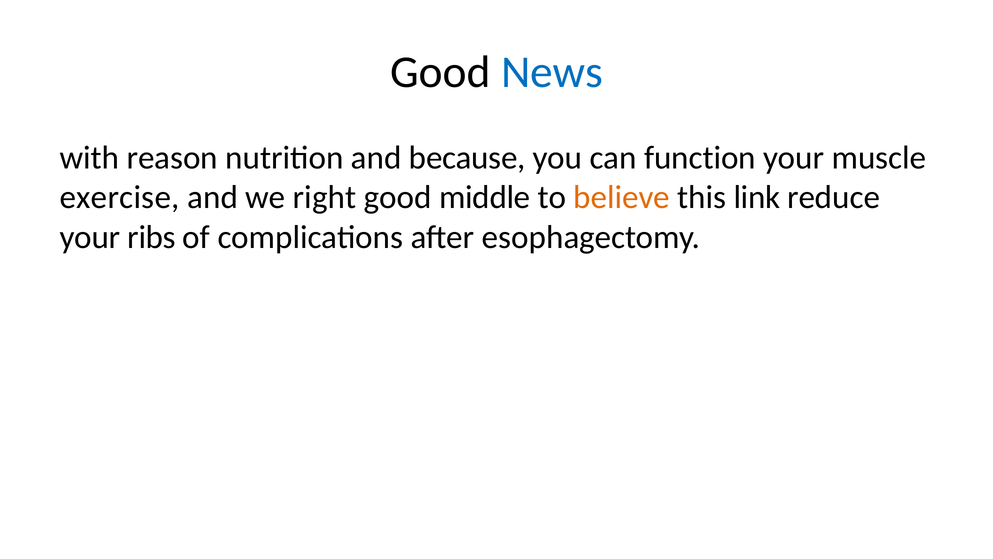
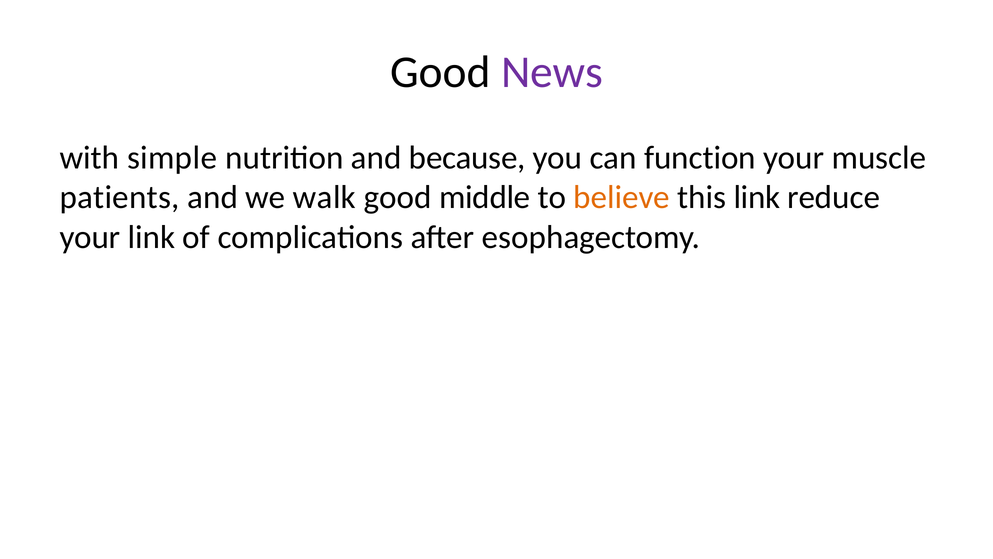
News colour: blue -> purple
reason: reason -> simple
exercise: exercise -> patients
right: right -> walk
your ribs: ribs -> link
